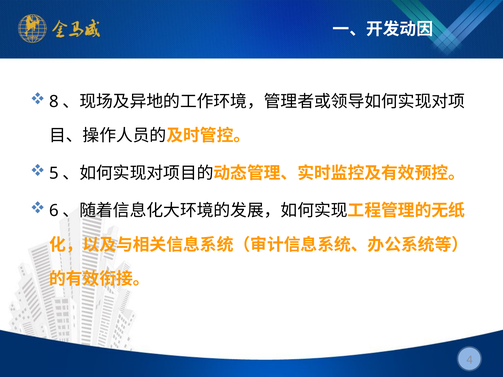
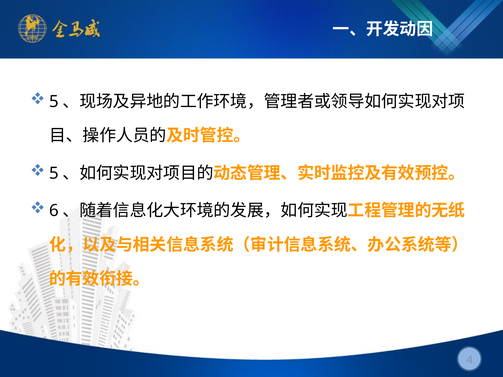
8 at (54, 102): 8 -> 5
